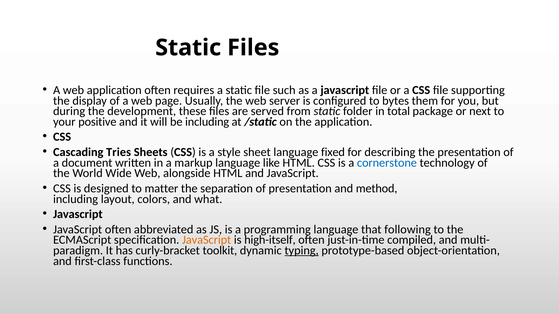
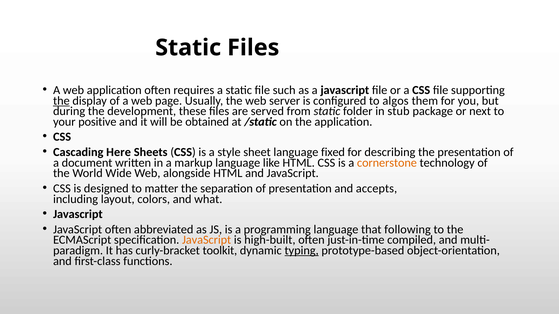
the at (61, 101) underline: none -> present
bytes: bytes -> algos
total: total -> stub
be including: including -> obtained
Tries: Tries -> Here
cornerstone colour: blue -> orange
method: method -> accepts
high-itself: high-itself -> high-built
